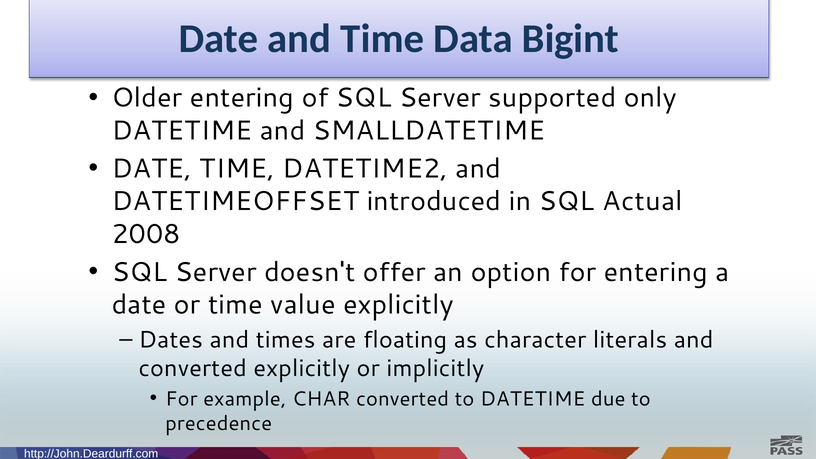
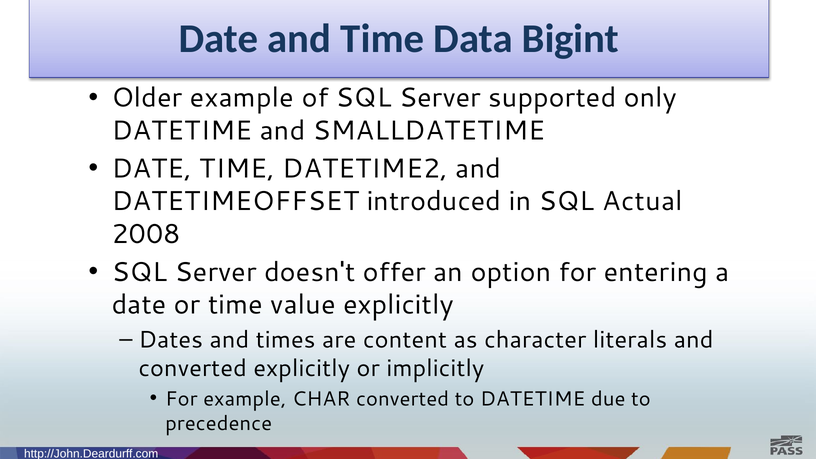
Older entering: entering -> example
floating: floating -> content
